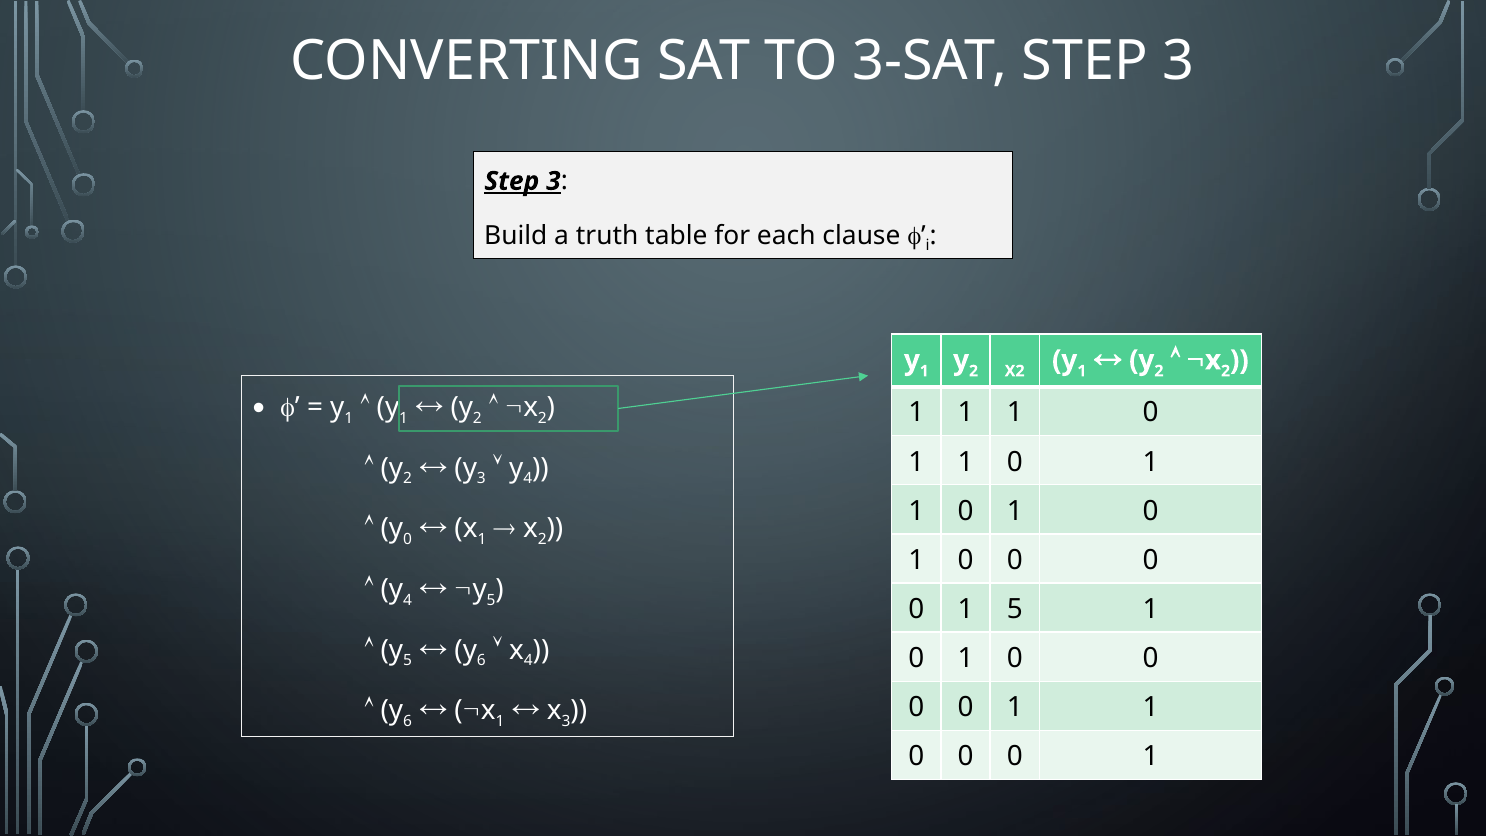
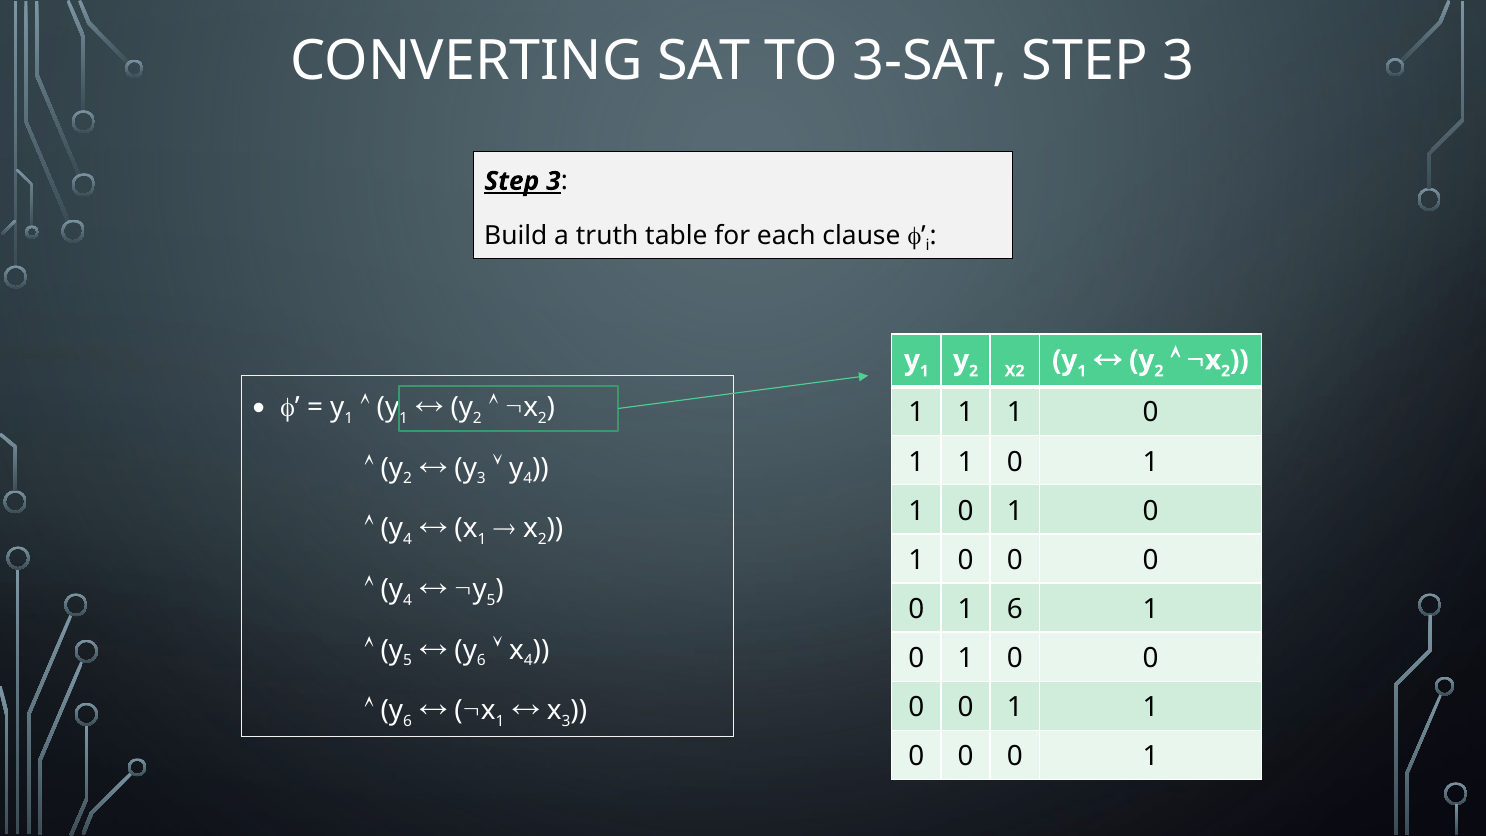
0 at (407, 539): 0 -> 4
1 5: 5 -> 6
